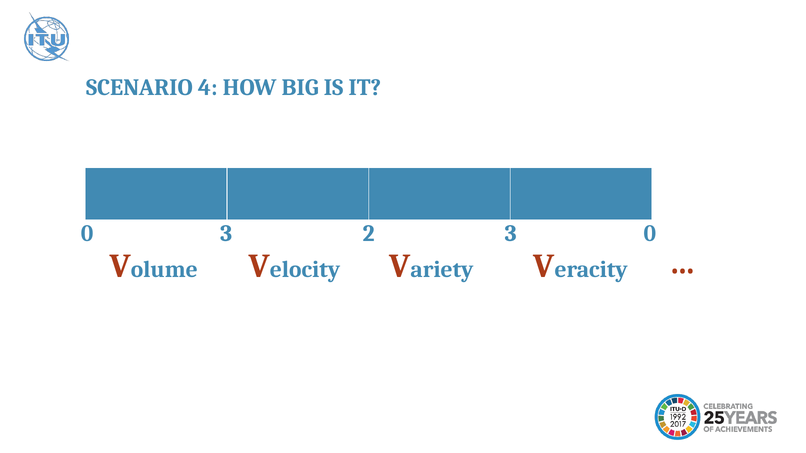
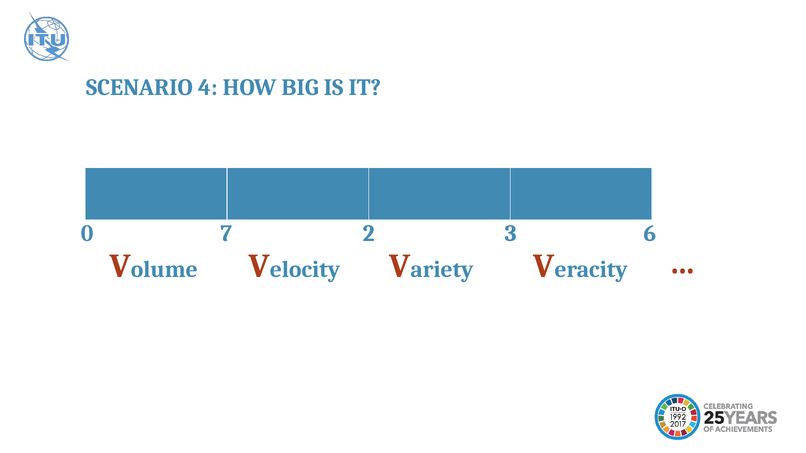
0 3: 3 -> 7
3 0: 0 -> 6
